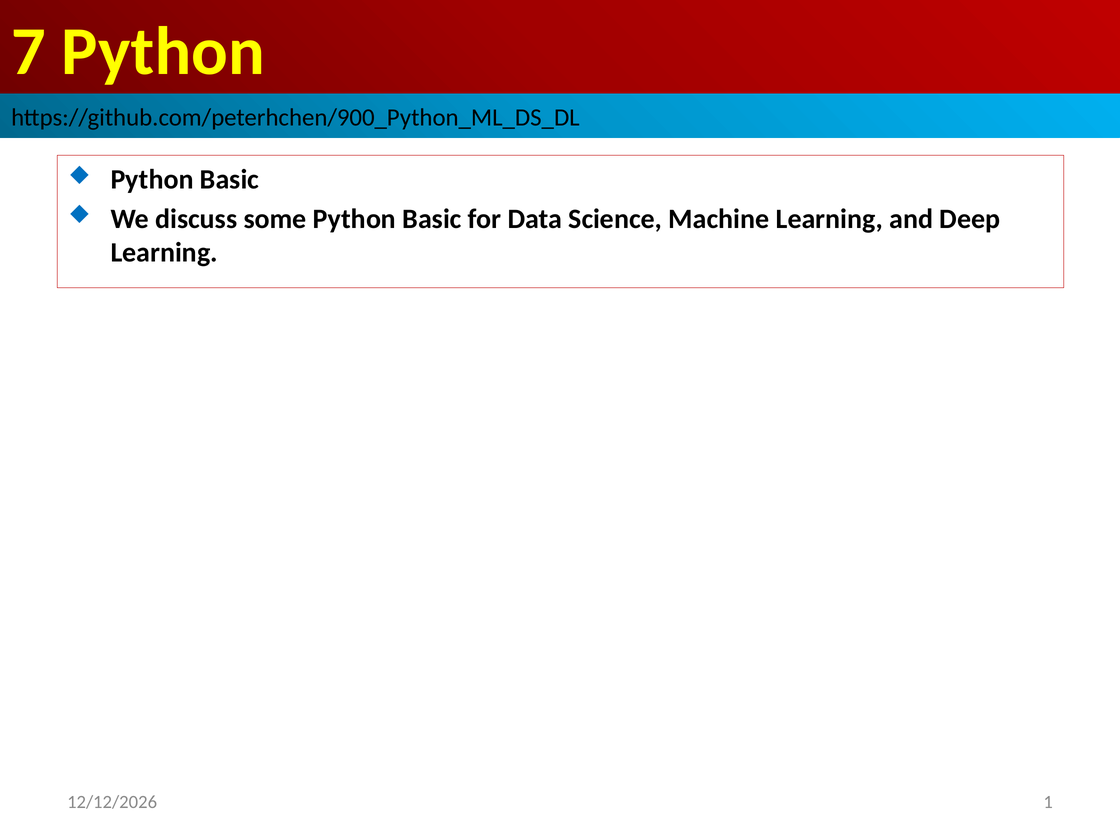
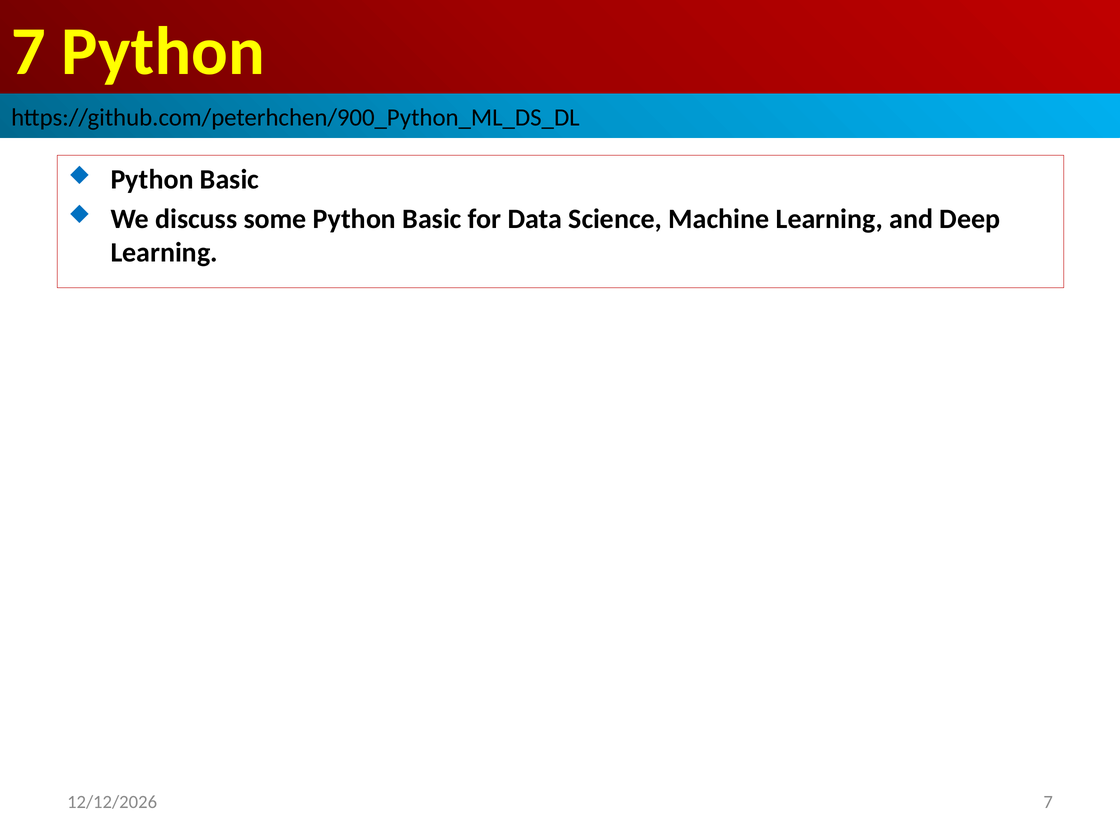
1 at (1048, 802): 1 -> 7
